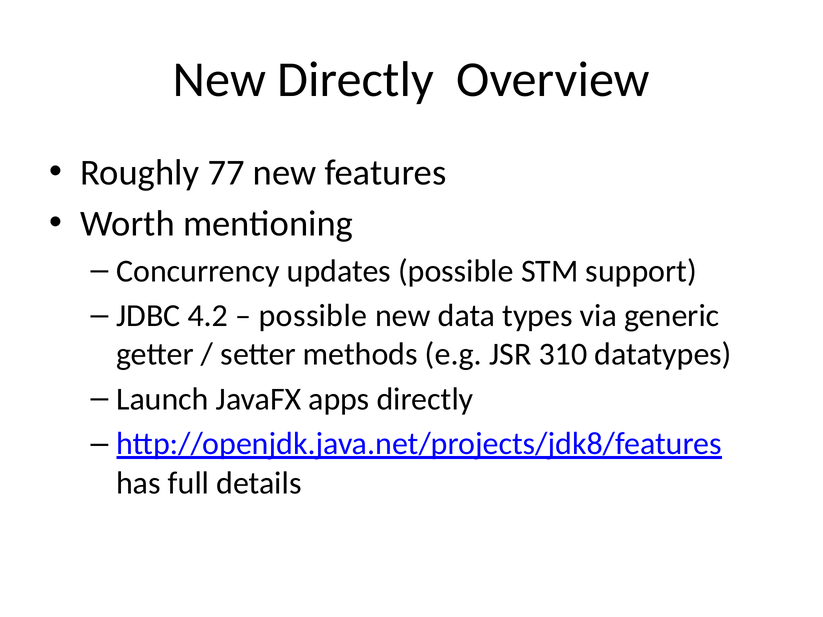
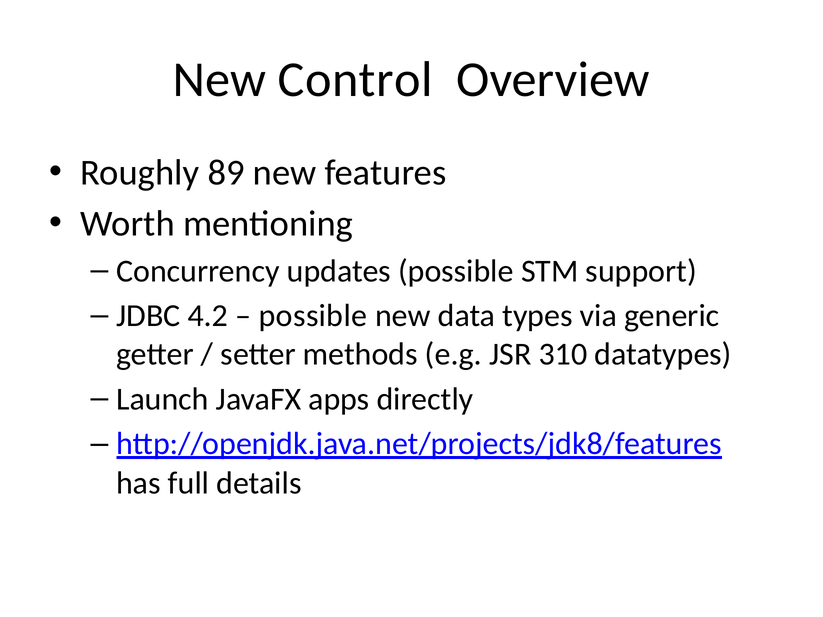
New Directly: Directly -> Control
77: 77 -> 89
